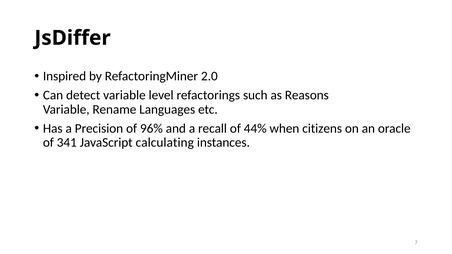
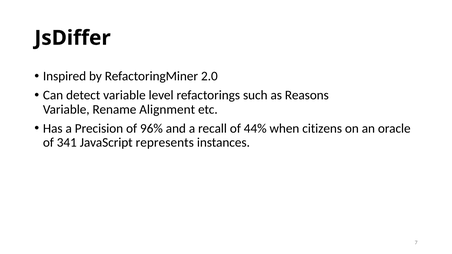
Languages: Languages -> Alignment
calculating: calculating -> represents
